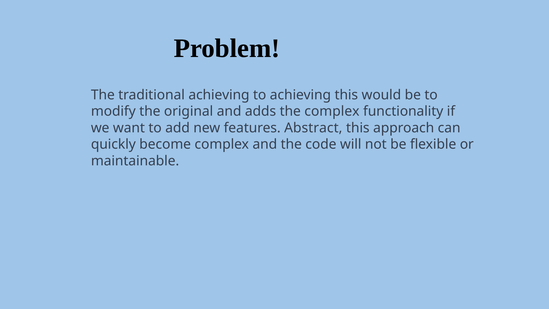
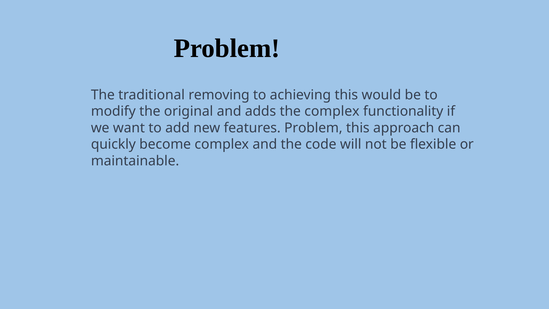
traditional achieving: achieving -> removing
features Abstract: Abstract -> Problem
